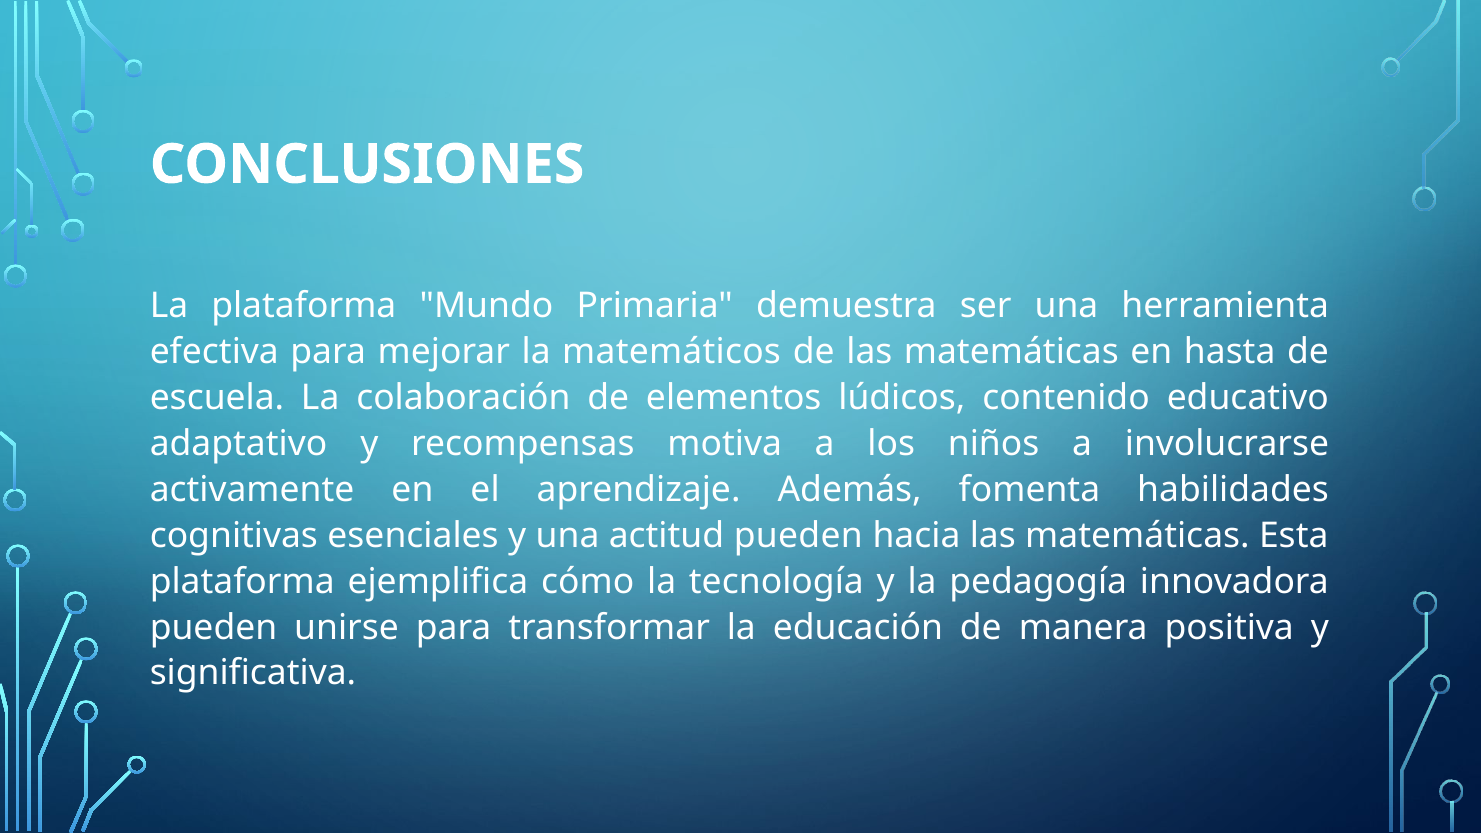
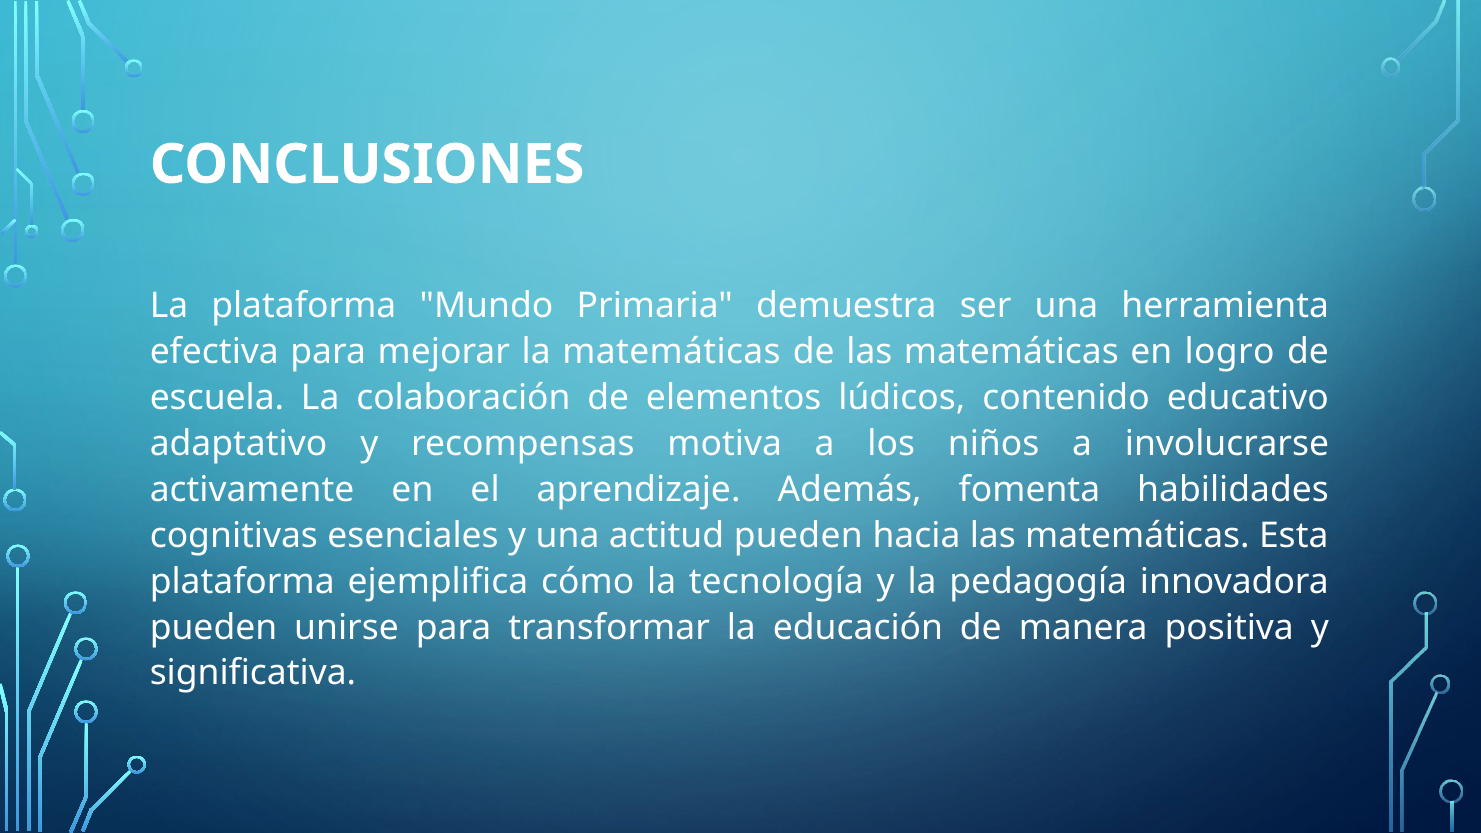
la matemáticos: matemáticos -> matemáticas
hasta: hasta -> logro
